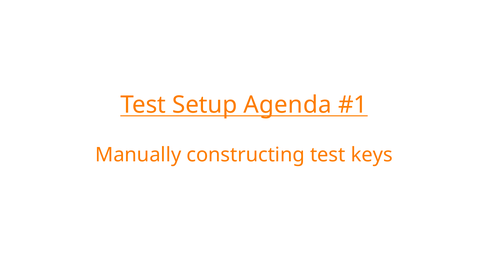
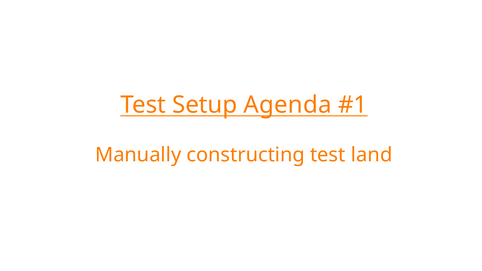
keys: keys -> land
